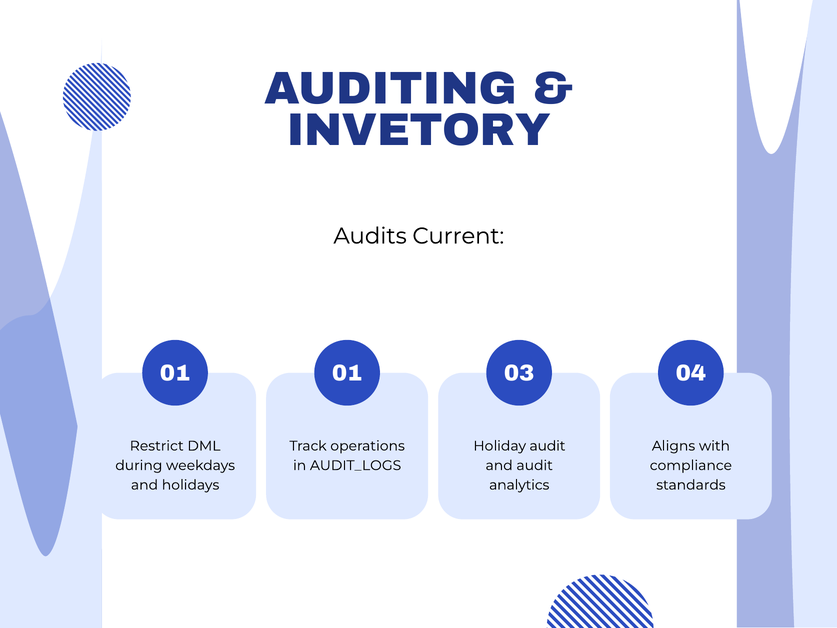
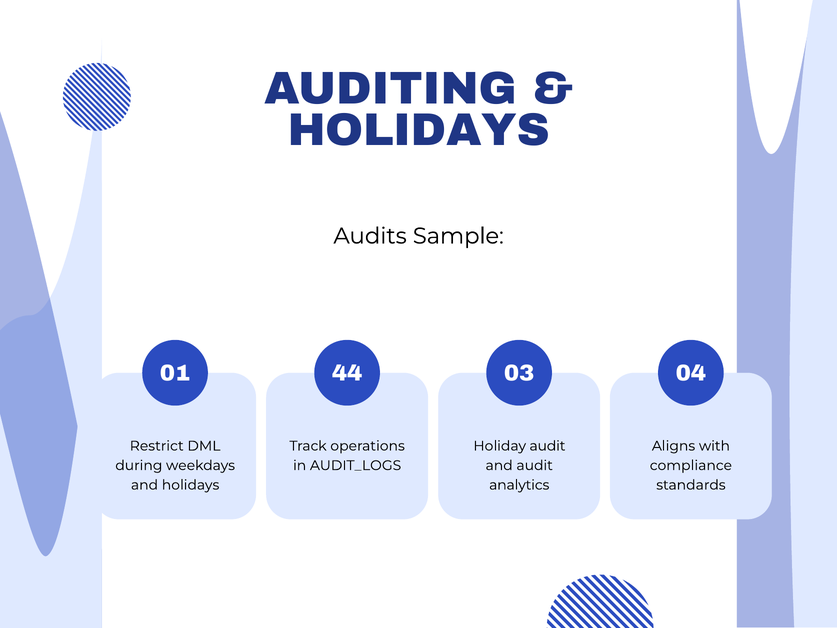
INVETORY at (419, 130): INVETORY -> HOLIDAYS
Current: Current -> Sample
01 01: 01 -> 44
